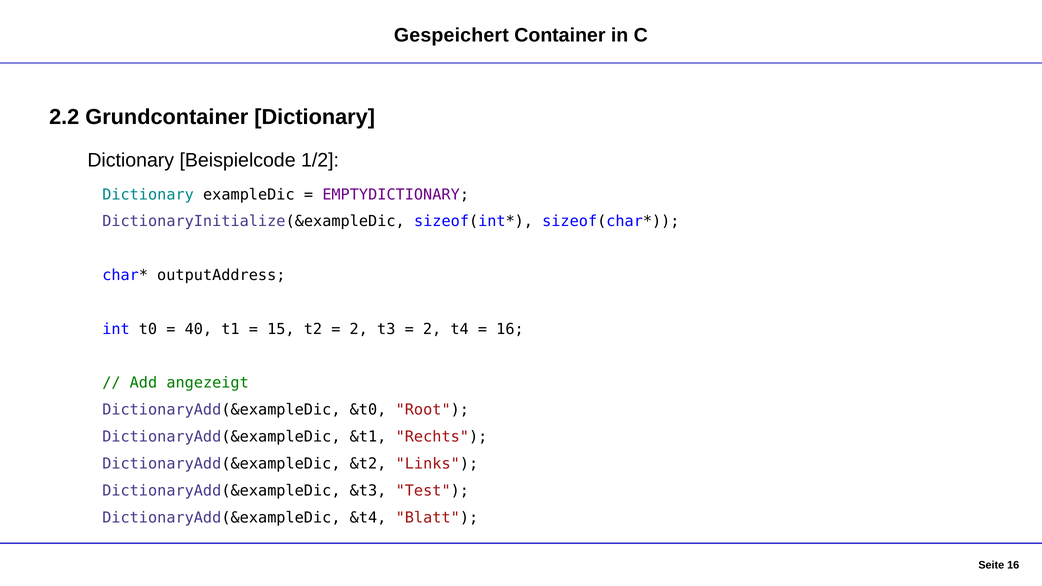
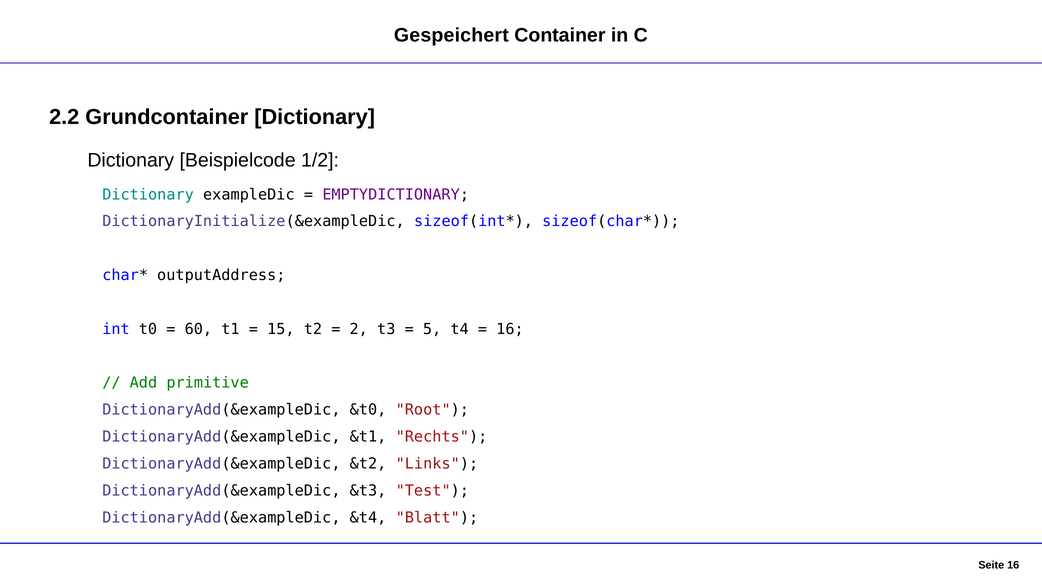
40: 40 -> 60
2 at (432, 329): 2 -> 5
angezeigt: angezeigt -> primitive
